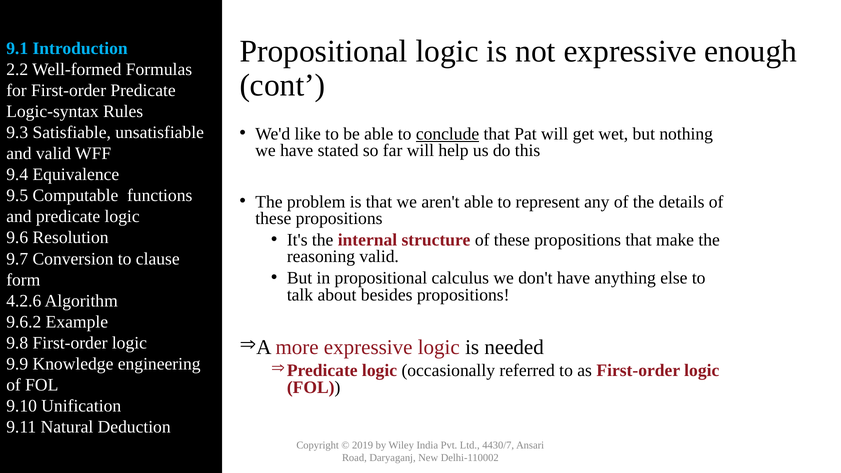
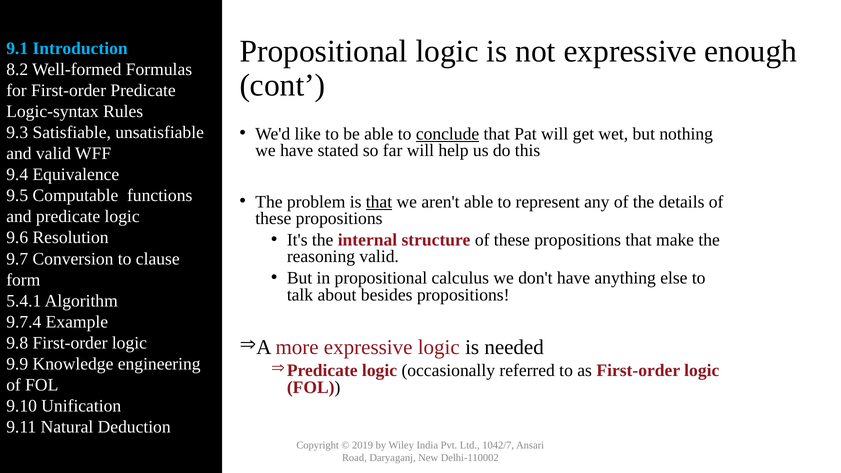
2.2: 2.2 -> 8.2
that at (379, 202) underline: none -> present
4.2.6: 4.2.6 -> 5.4.1
9.6.2: 9.6.2 -> 9.7.4
4430/7: 4430/7 -> 1042/7
